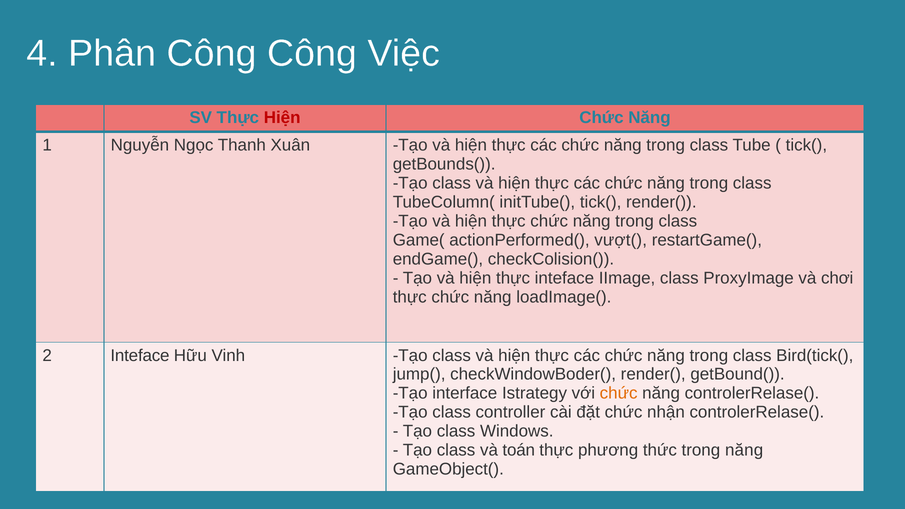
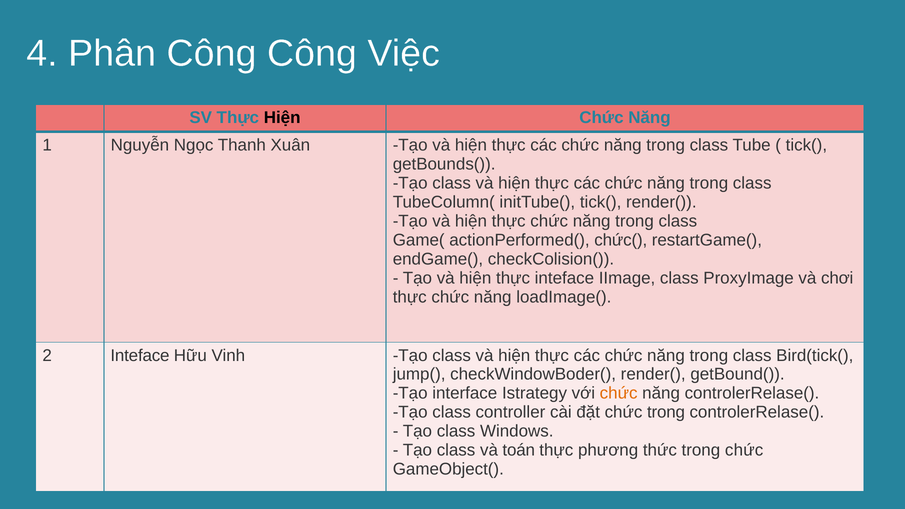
Hiện at (282, 118) colour: red -> black
vượt(: vượt( -> chức(
chức nhận: nhận -> trong
trong năng: năng -> chức
